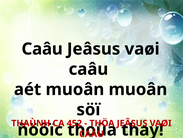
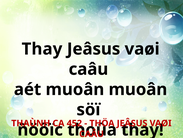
Caâu at (42, 49): Caâu -> Thay
